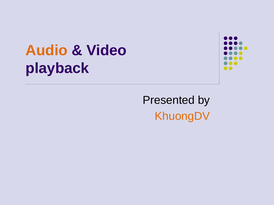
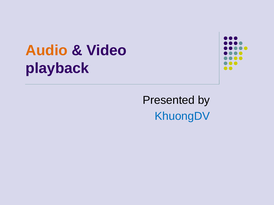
KhuongDV colour: orange -> blue
